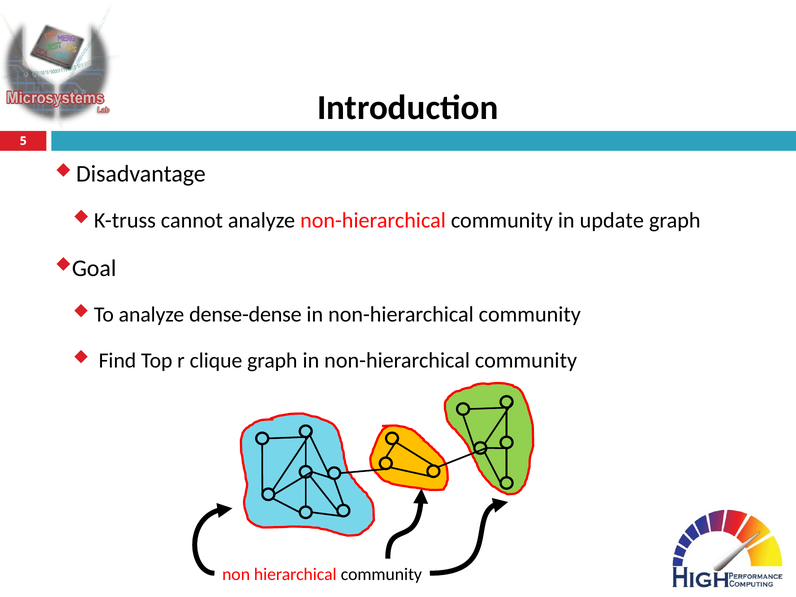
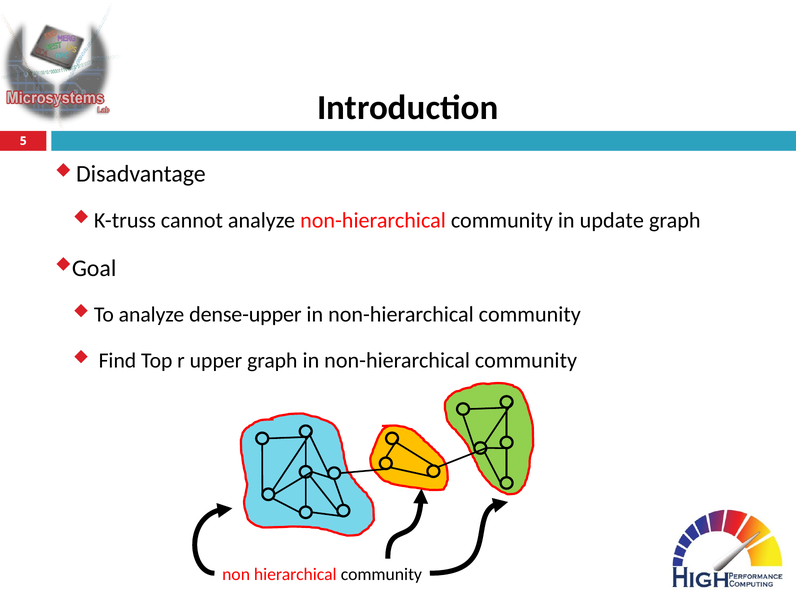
dense-dense: dense-dense -> dense-upper
clique: clique -> upper
